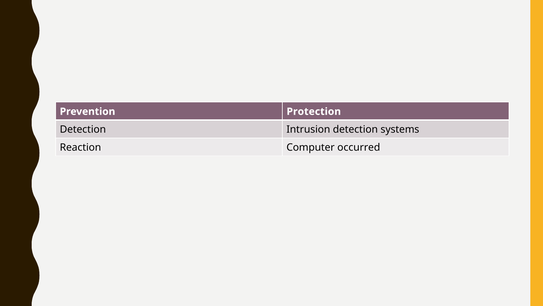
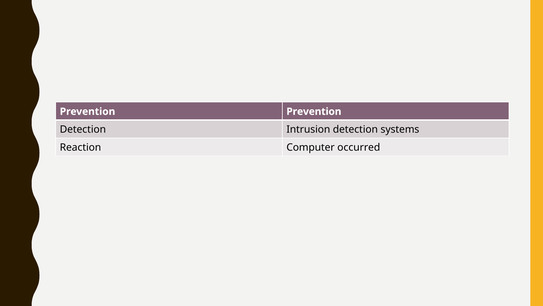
Prevention Protection: Protection -> Prevention
